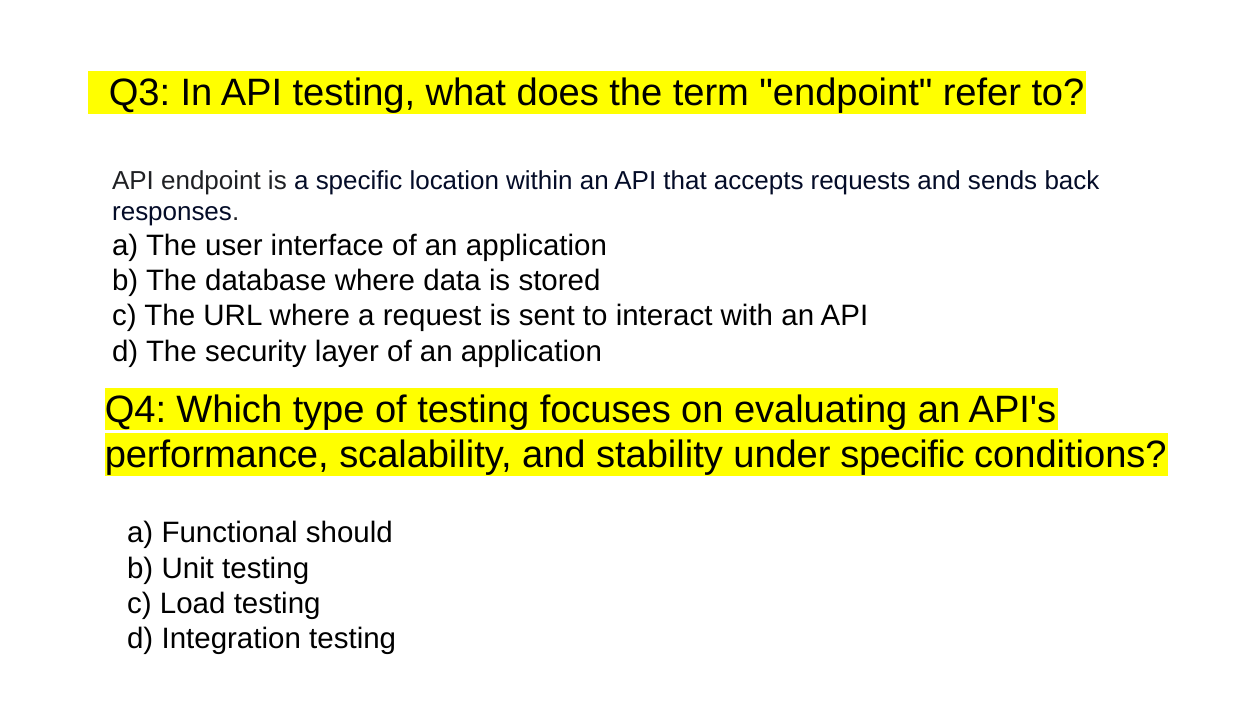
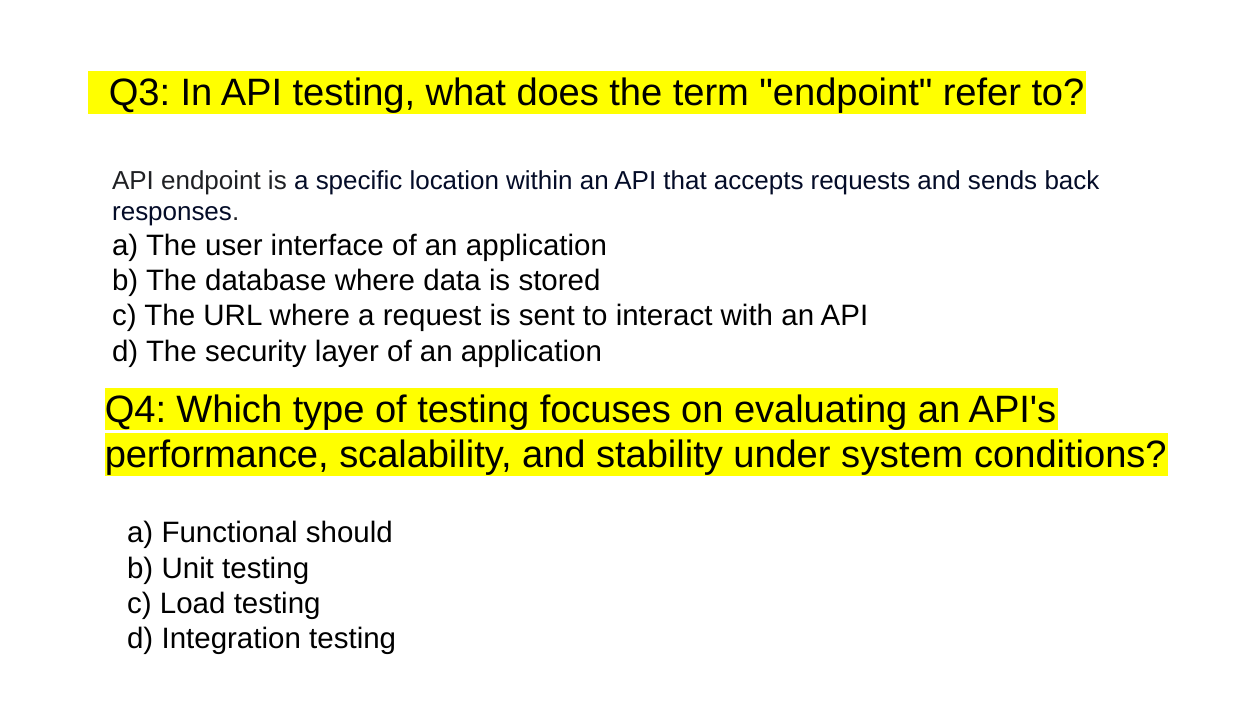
under specific: specific -> system
